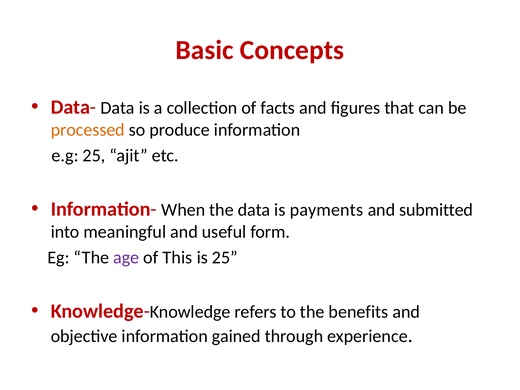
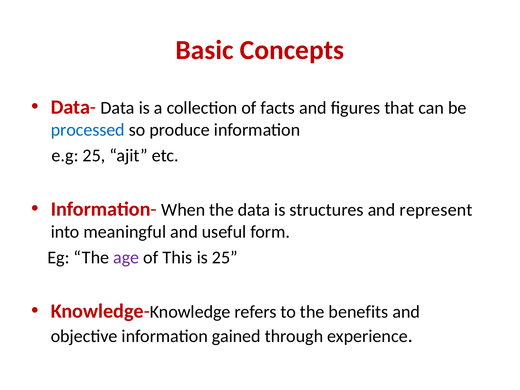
processed colour: orange -> blue
payments: payments -> structures
submitted: submitted -> represent
